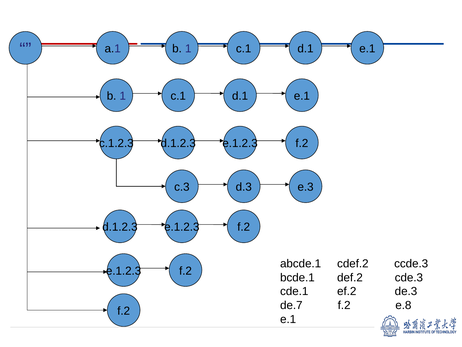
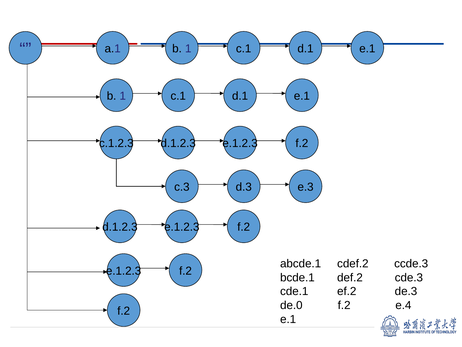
de.7: de.7 -> de.0
e.8: e.8 -> e.4
